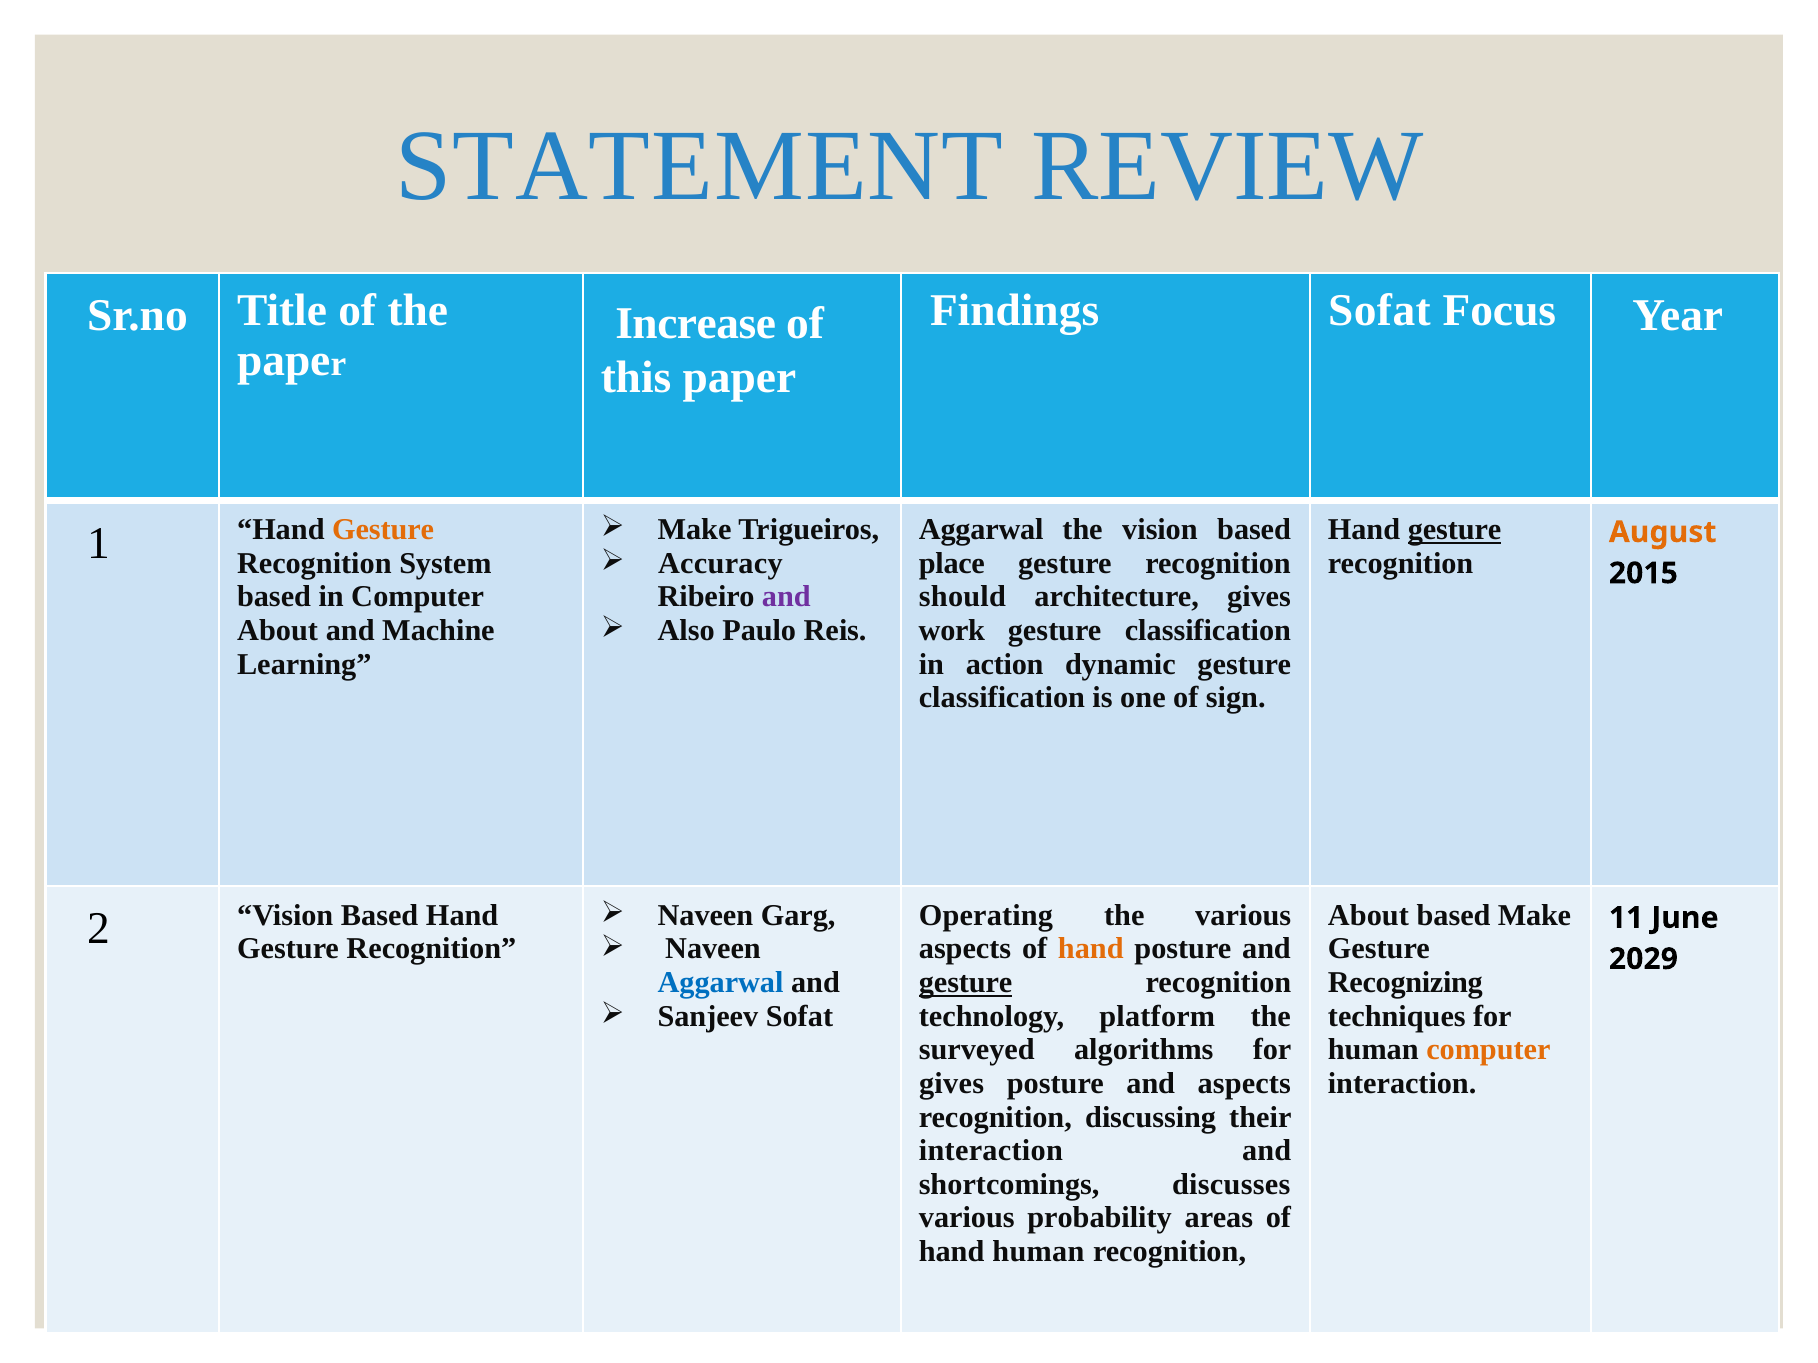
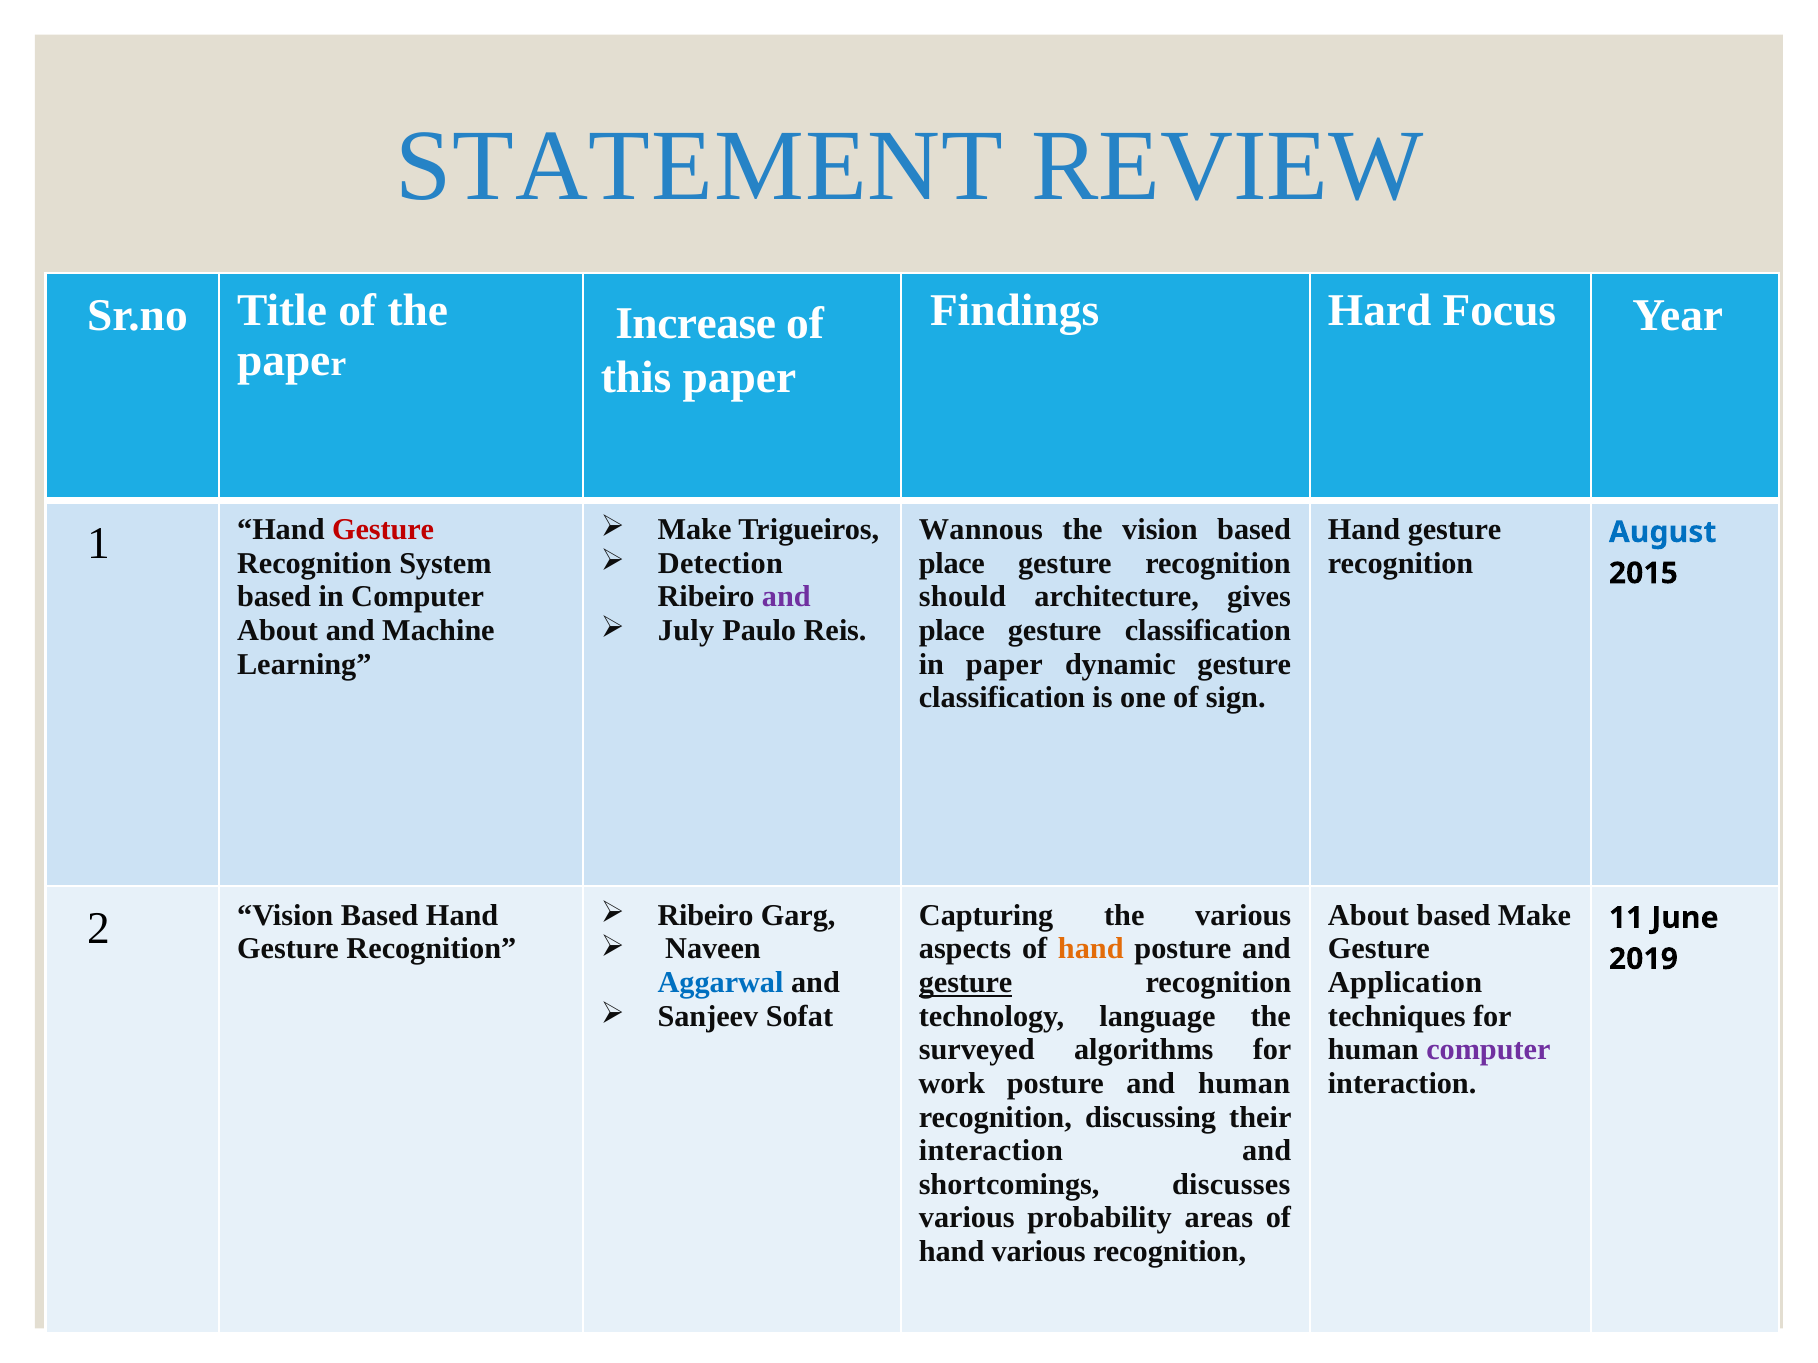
Findings Sofat: Sofat -> Hard
Aggarwal at (981, 530): Aggarwal -> Wannous
gesture at (1455, 530) underline: present -> none
Gesture at (383, 530) colour: orange -> red
August colour: orange -> blue
Accuracy: Accuracy -> Detection
Also: Also -> July
work at (952, 631): work -> place
in action: action -> paper
Naveen at (705, 916): Naveen -> Ribeiro
Operating: Operating -> Capturing
2029: 2029 -> 2019
Recognizing: Recognizing -> Application
platform: platform -> language
computer at (1488, 1050) colour: orange -> purple
gives at (952, 1084): gives -> work
and aspects: aspects -> human
hand human: human -> various
